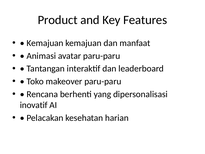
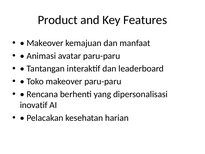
Kemajuan at (45, 43): Kemajuan -> Makeover
